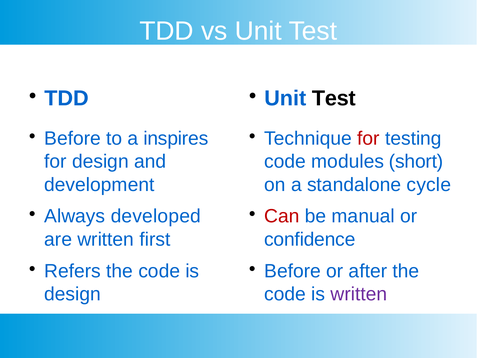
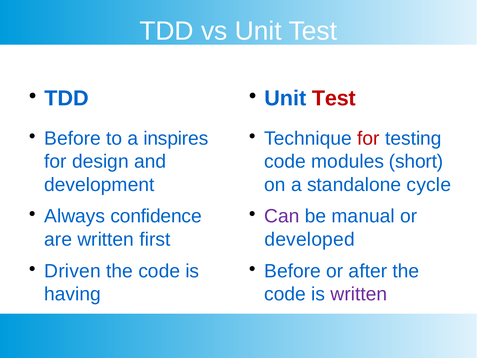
Test at (334, 98) colour: black -> red
developed: developed -> confidence
Can colour: red -> purple
confidence: confidence -> developed
Refers: Refers -> Driven
design at (73, 294): design -> having
